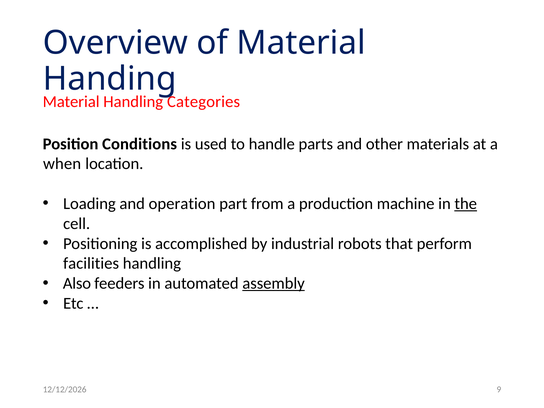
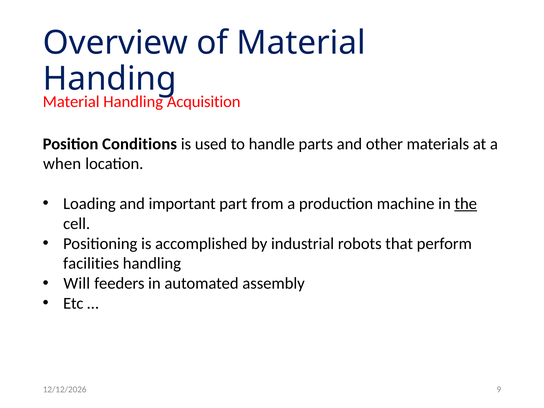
Categories: Categories -> Acquisition
operation: operation -> important
Also: Also -> Will
assembly underline: present -> none
